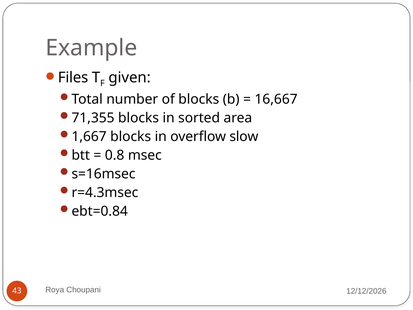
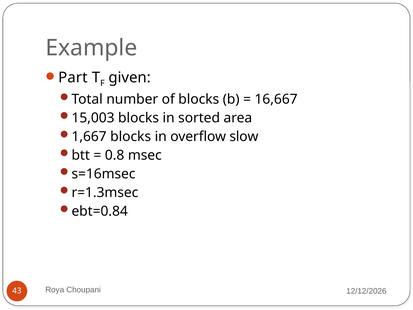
Files: Files -> Part
71,355: 71,355 -> 15,003
r=4.3msec: r=4.3msec -> r=1.3msec
